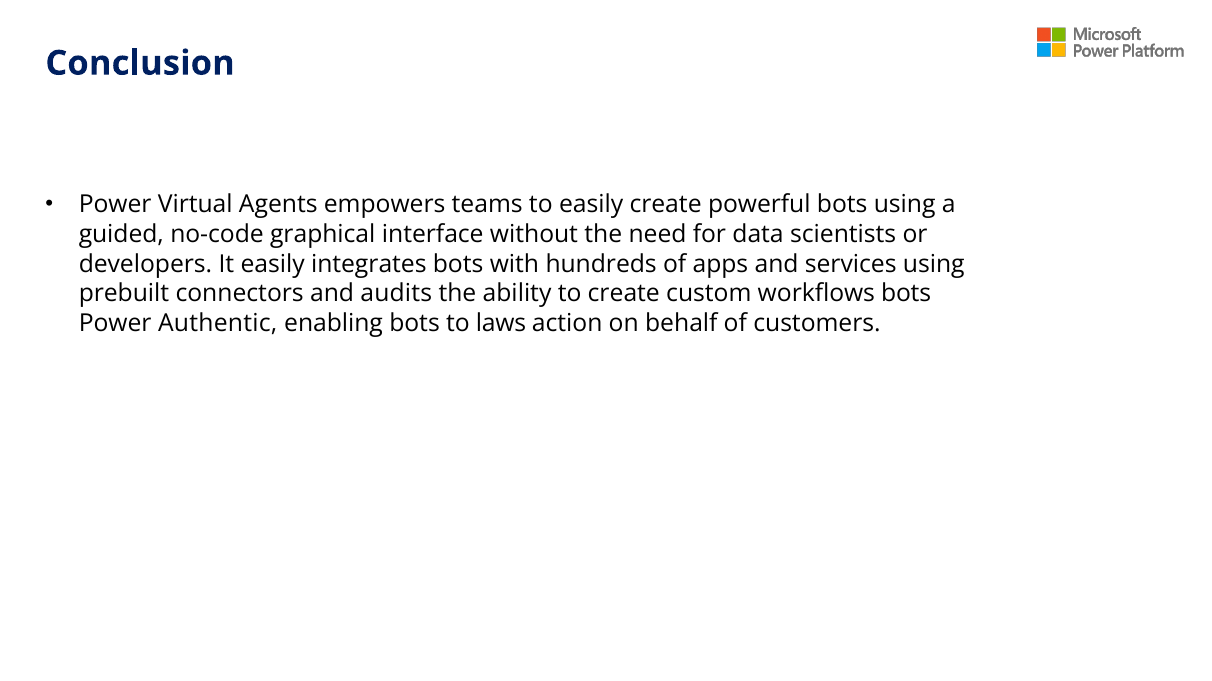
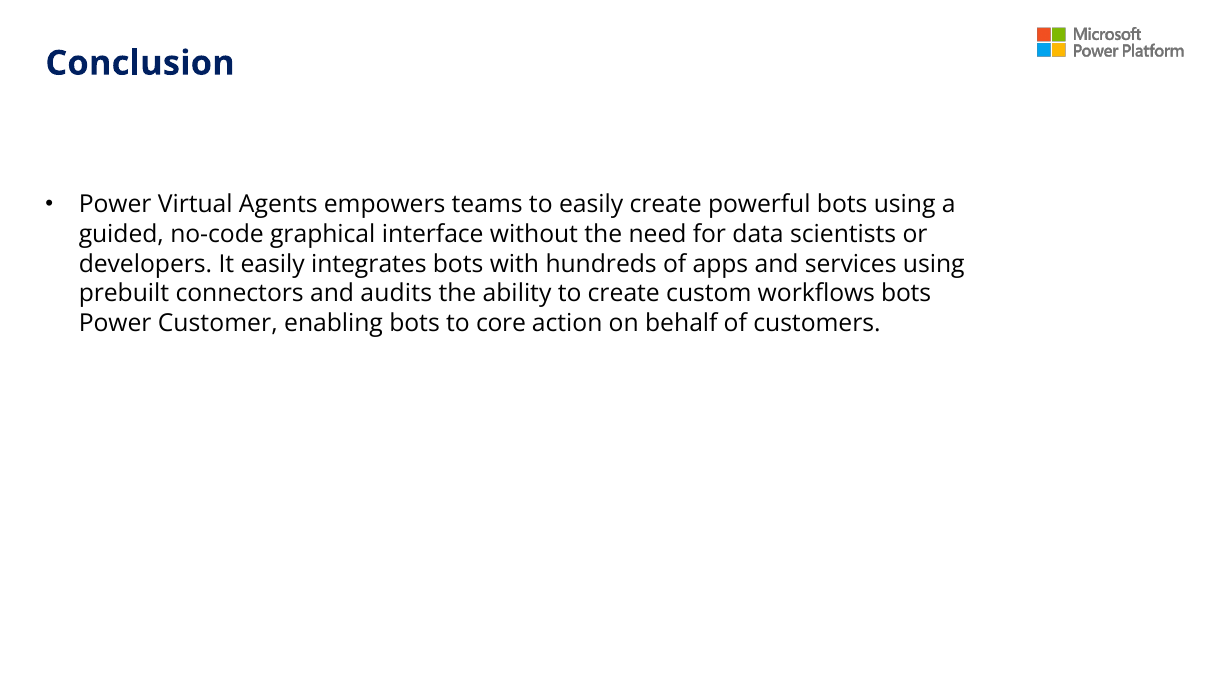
Authentic: Authentic -> Customer
laws: laws -> core
